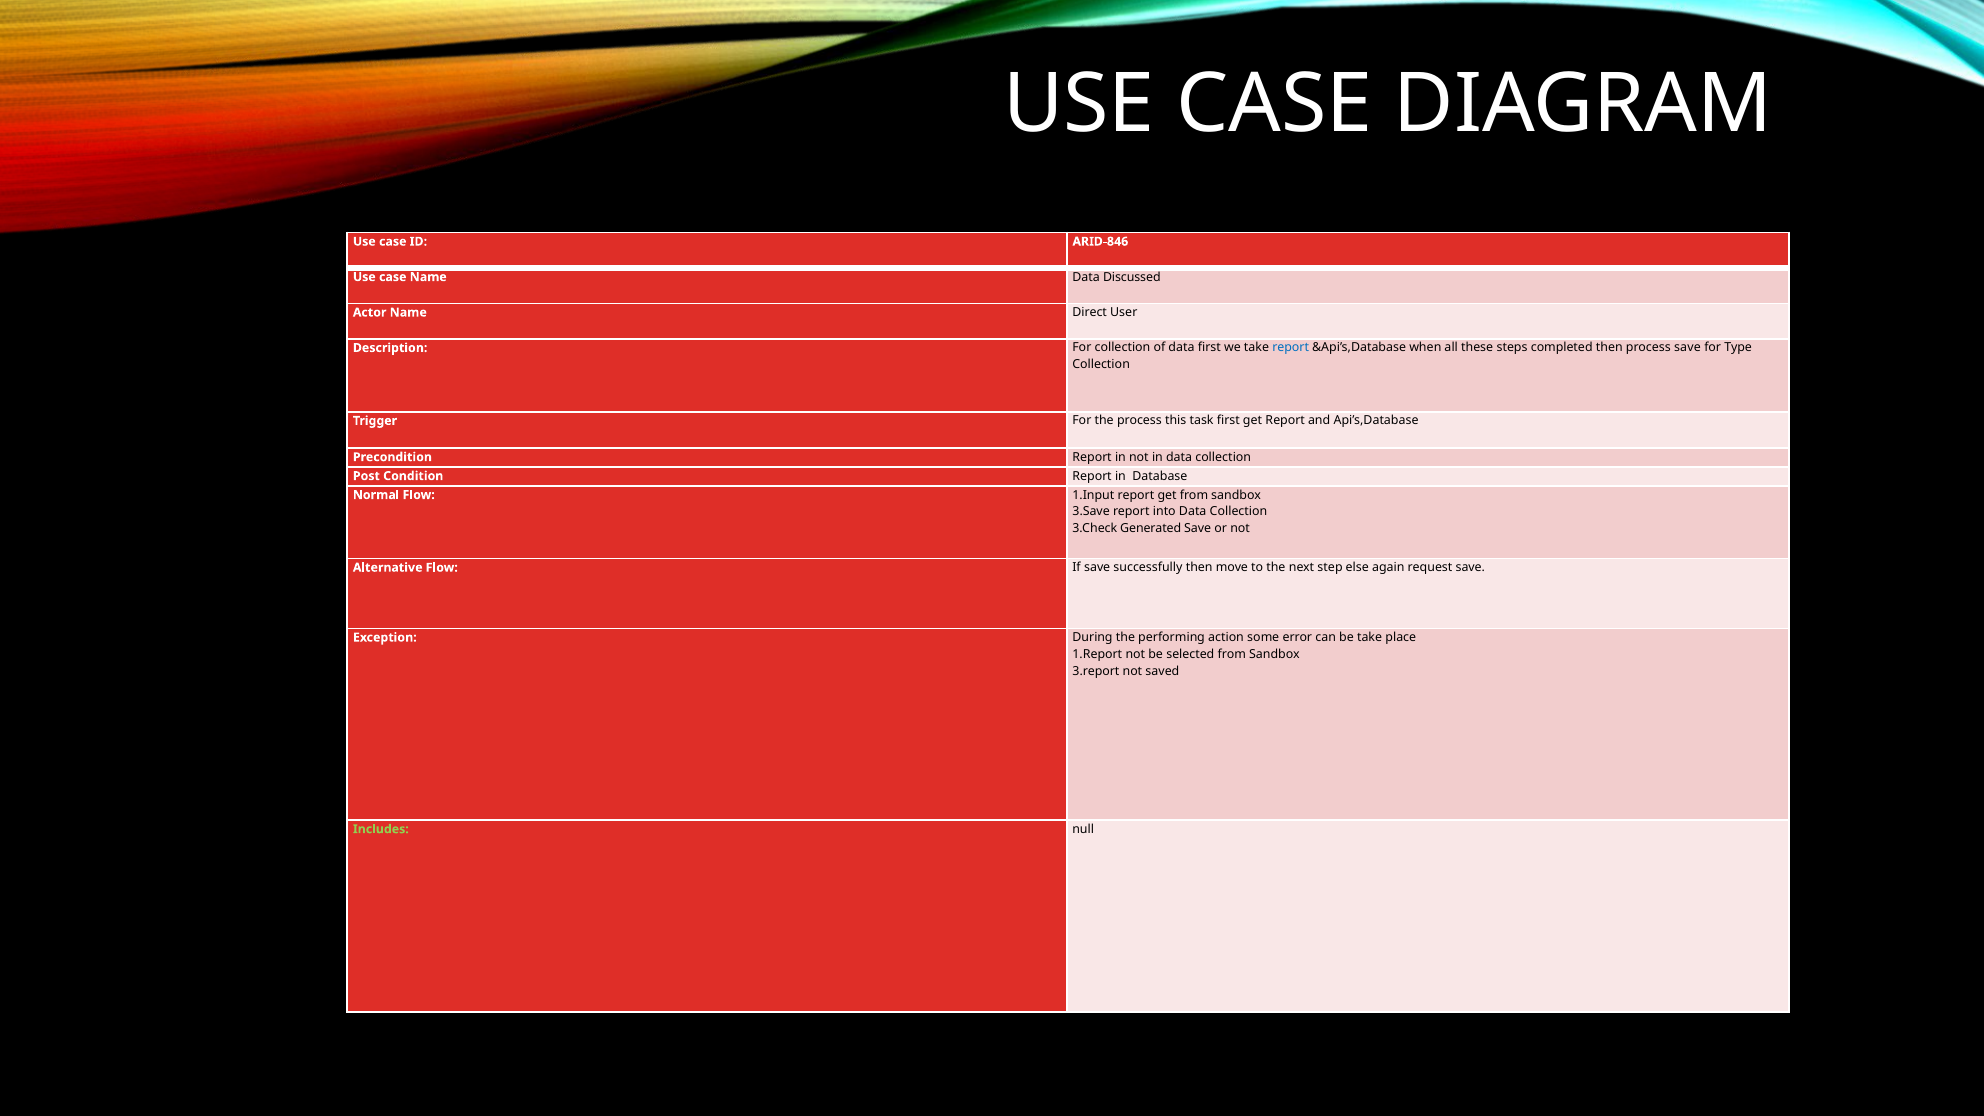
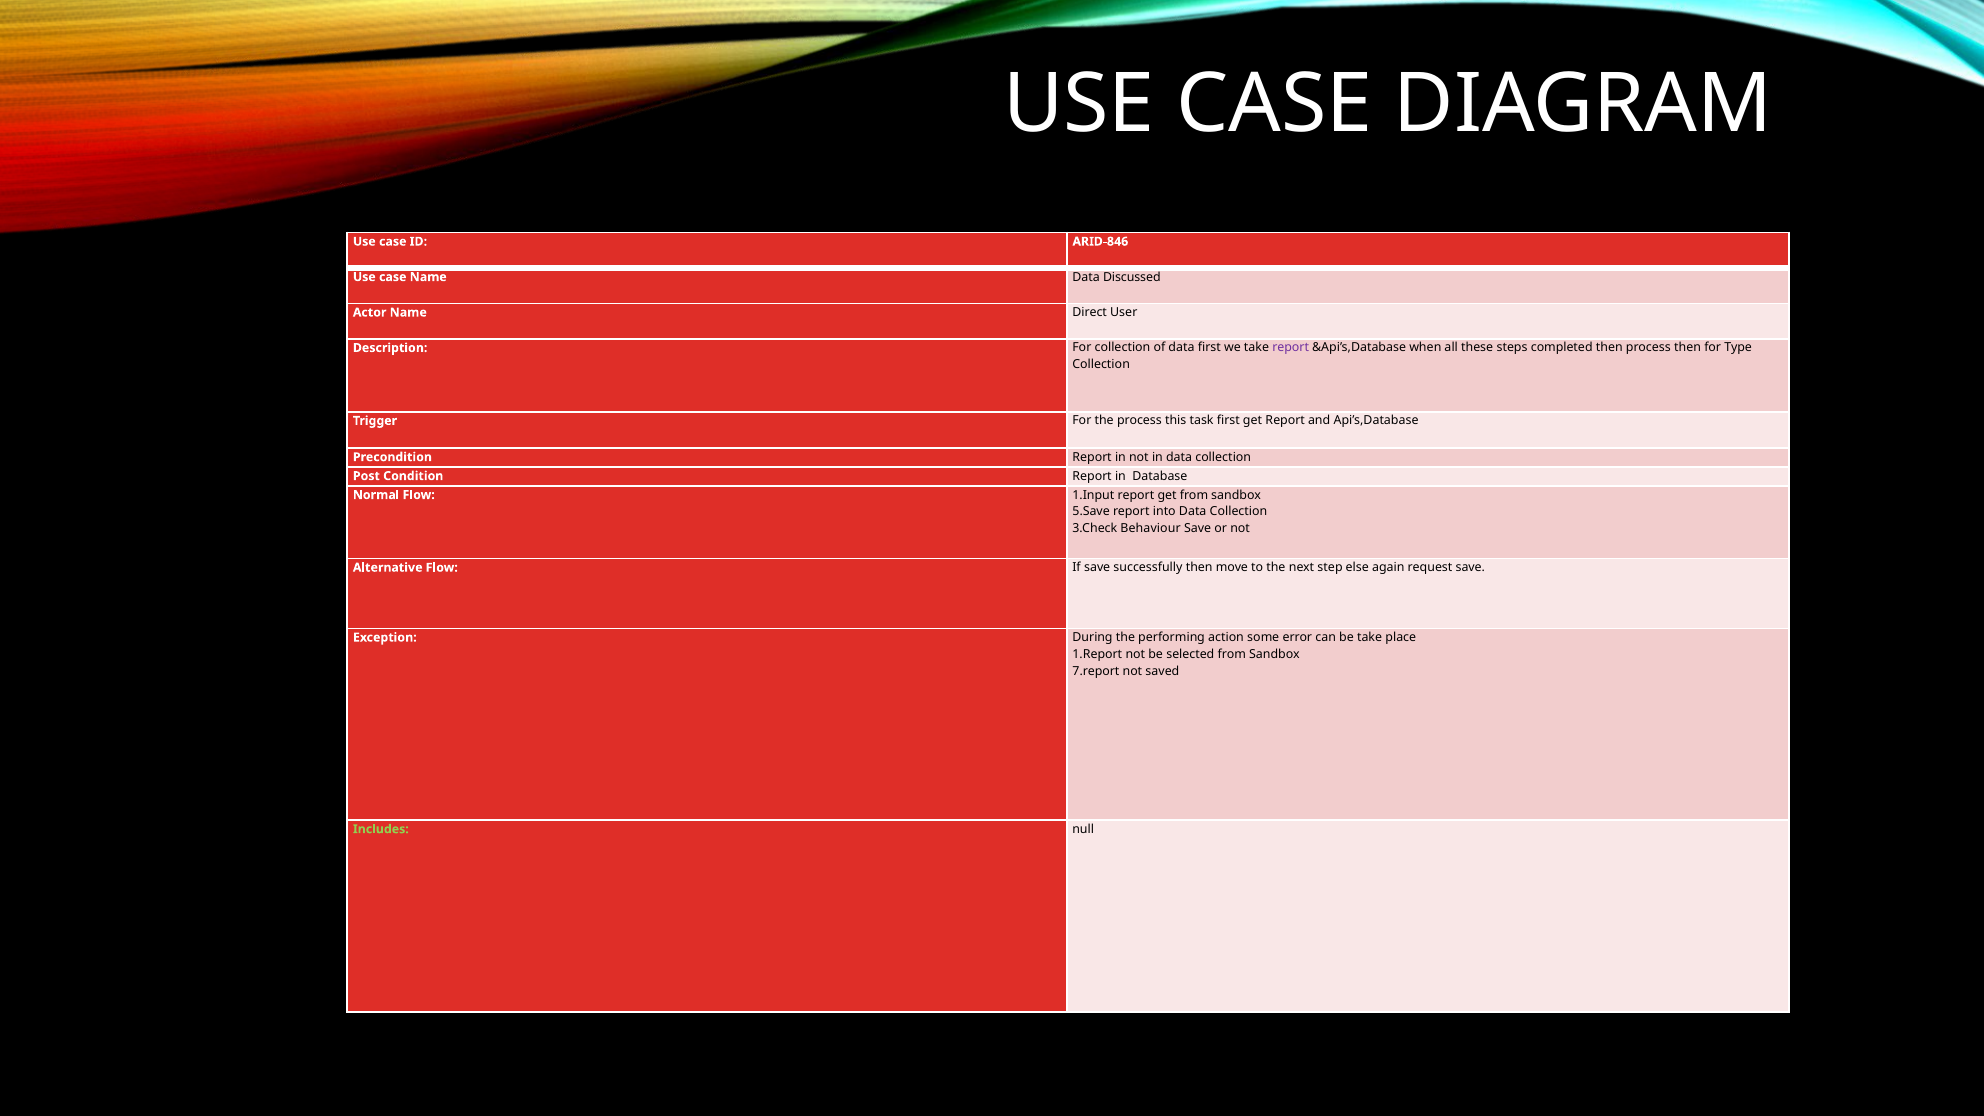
report at (1291, 348) colour: blue -> purple
process save: save -> then
3.Save: 3.Save -> 5.Save
Generated: Generated -> Behaviour
3.report: 3.report -> 7.report
